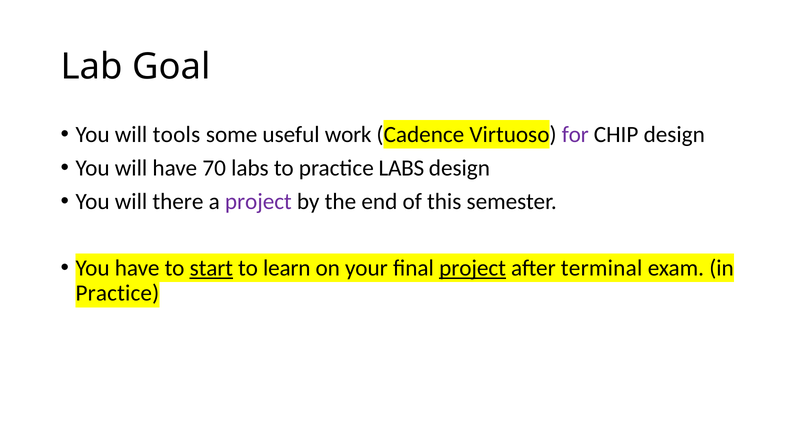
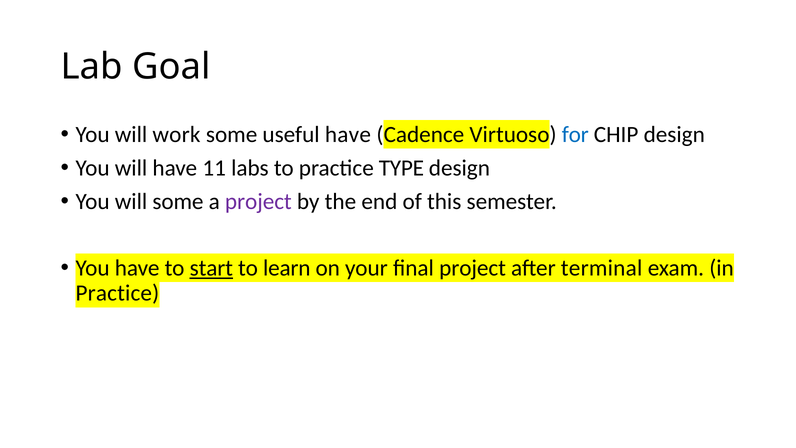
tools: tools -> work
useful work: work -> have
for colour: purple -> blue
70: 70 -> 11
practice LABS: LABS -> TYPE
will there: there -> some
project at (473, 268) underline: present -> none
